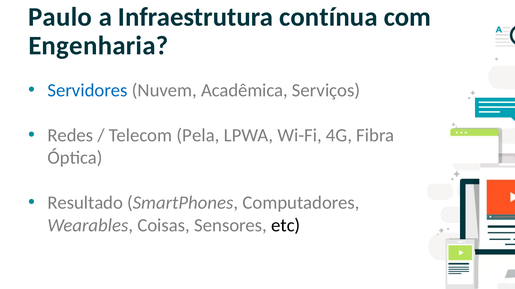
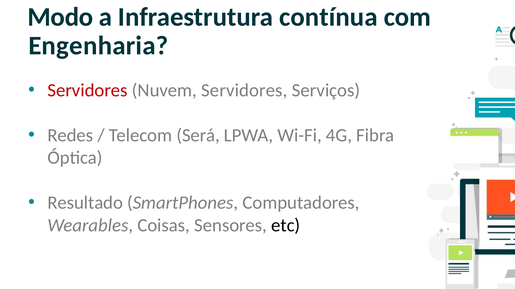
Paulo: Paulo -> Modo
Servidores at (88, 91) colour: blue -> red
Nuvem Acadêmica: Acadêmica -> Servidores
Pela: Pela -> Será
